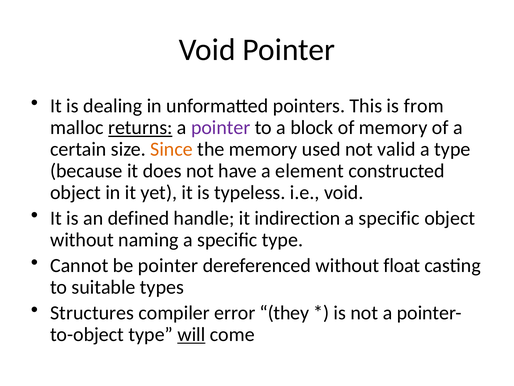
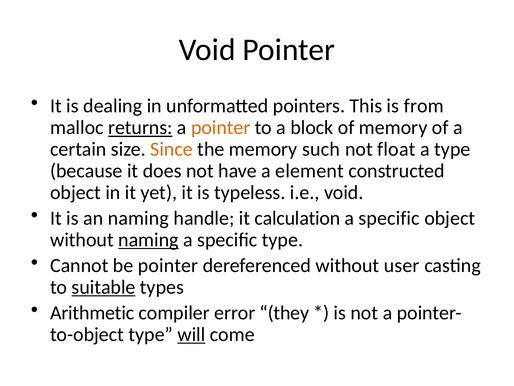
pointer at (221, 128) colour: purple -> orange
used: used -> such
valid: valid -> float
an defined: defined -> naming
indirection: indirection -> calculation
naming at (148, 240) underline: none -> present
float: float -> user
suitable underline: none -> present
Structures: Structures -> Arithmetic
